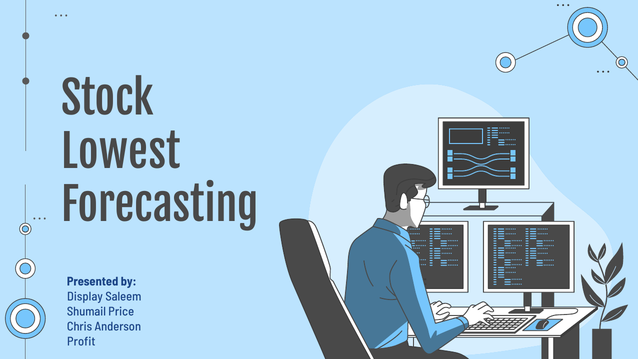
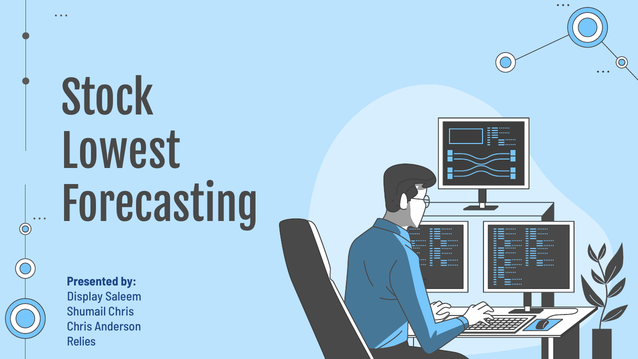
Shumail Price: Price -> Chris
Profit: Profit -> Relies
